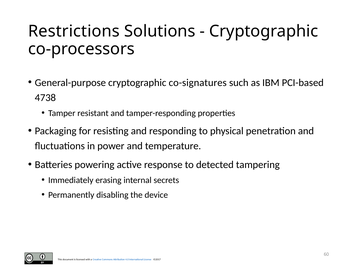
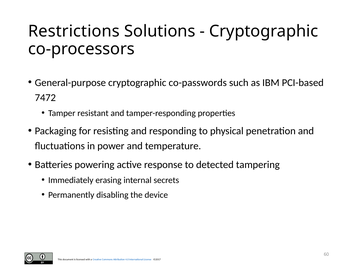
co-signatures: co-signatures -> co-passwords
4738: 4738 -> 7472
